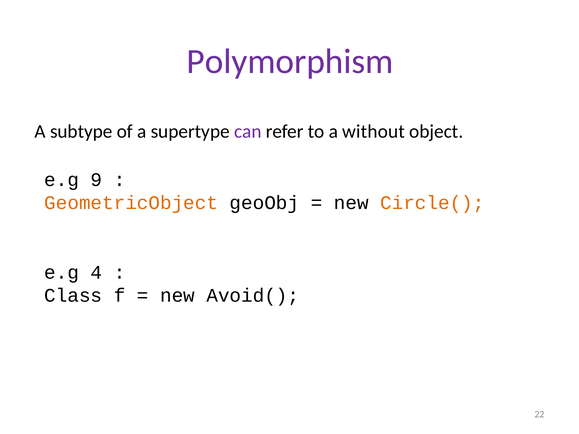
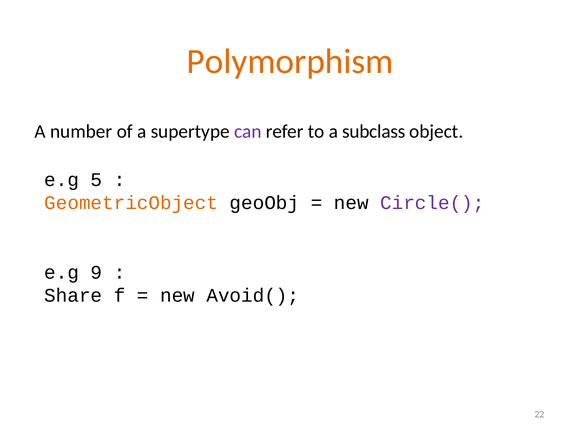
Polymorphism colour: purple -> orange
subtype: subtype -> number
without: without -> subclass
9: 9 -> 5
Circle( colour: orange -> purple
4: 4 -> 9
Class: Class -> Share
